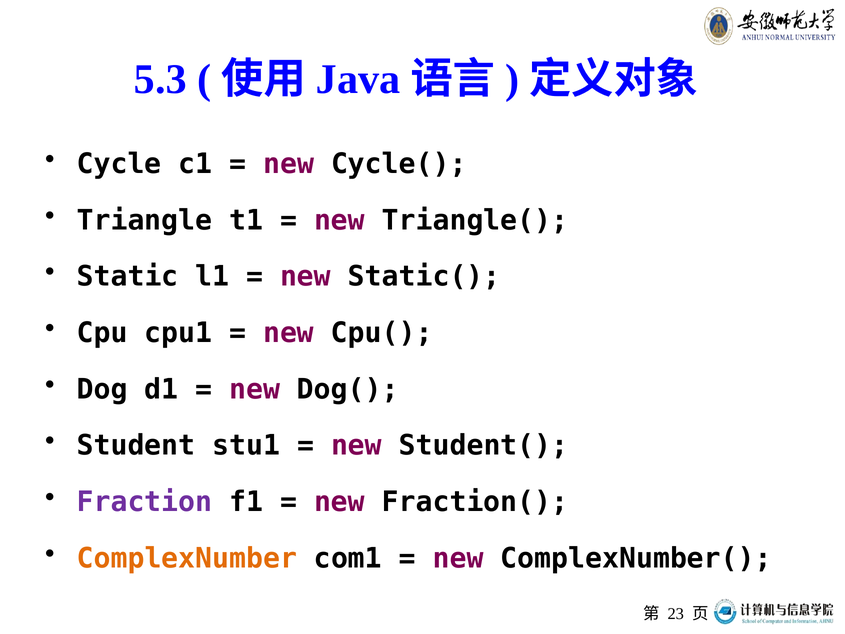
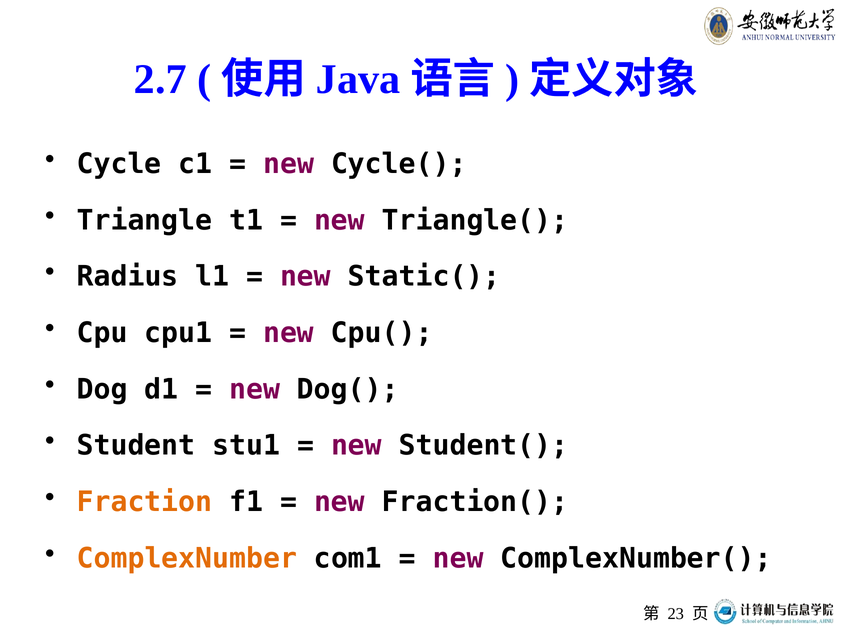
5.3: 5.3 -> 2.7
Static: Static -> Radius
Fraction colour: purple -> orange
